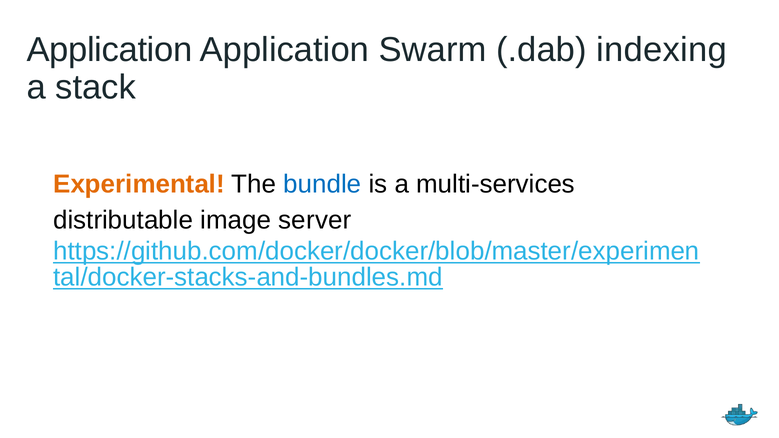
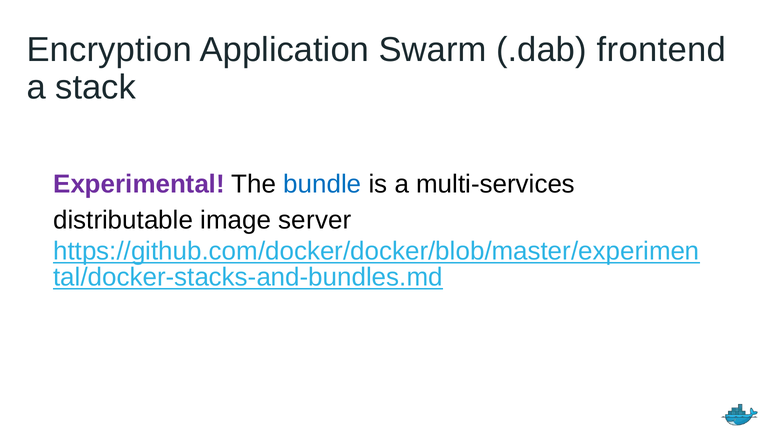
Application at (109, 50): Application -> Encryption
indexing: indexing -> frontend
Experimental colour: orange -> purple
